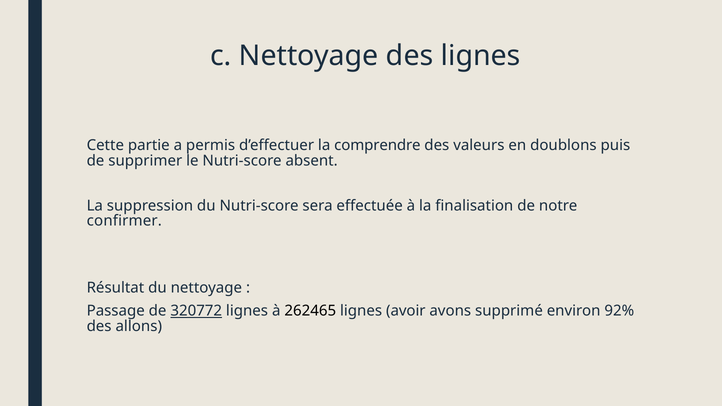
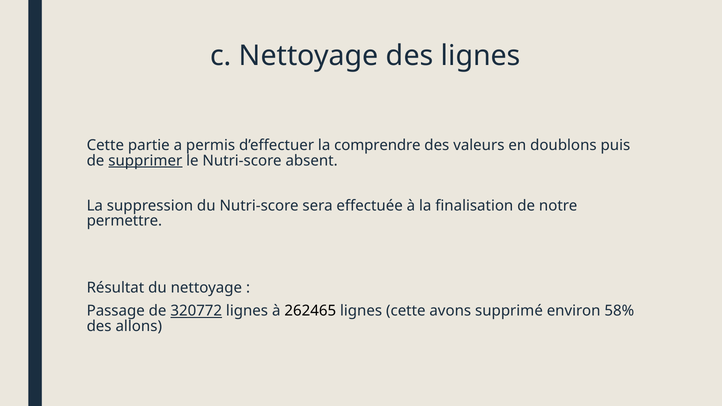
supprimer underline: none -> present
confirmer: confirmer -> permettre
262465 lignes avoir: avoir -> cette
92%: 92% -> 58%
